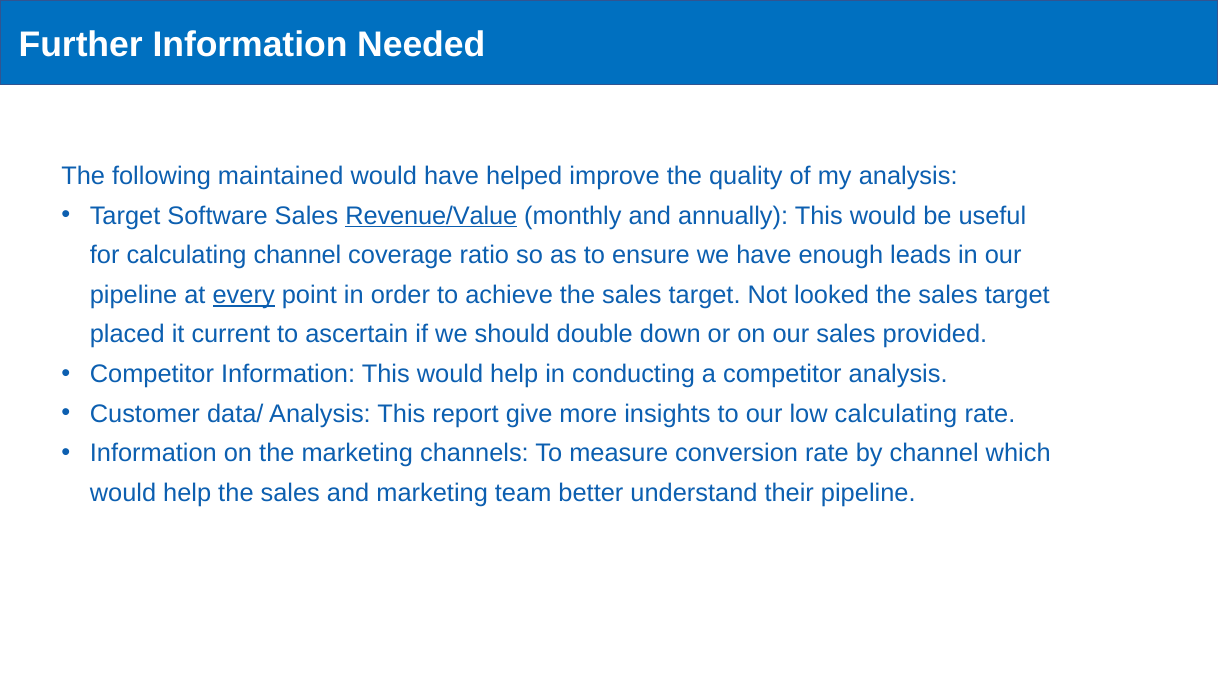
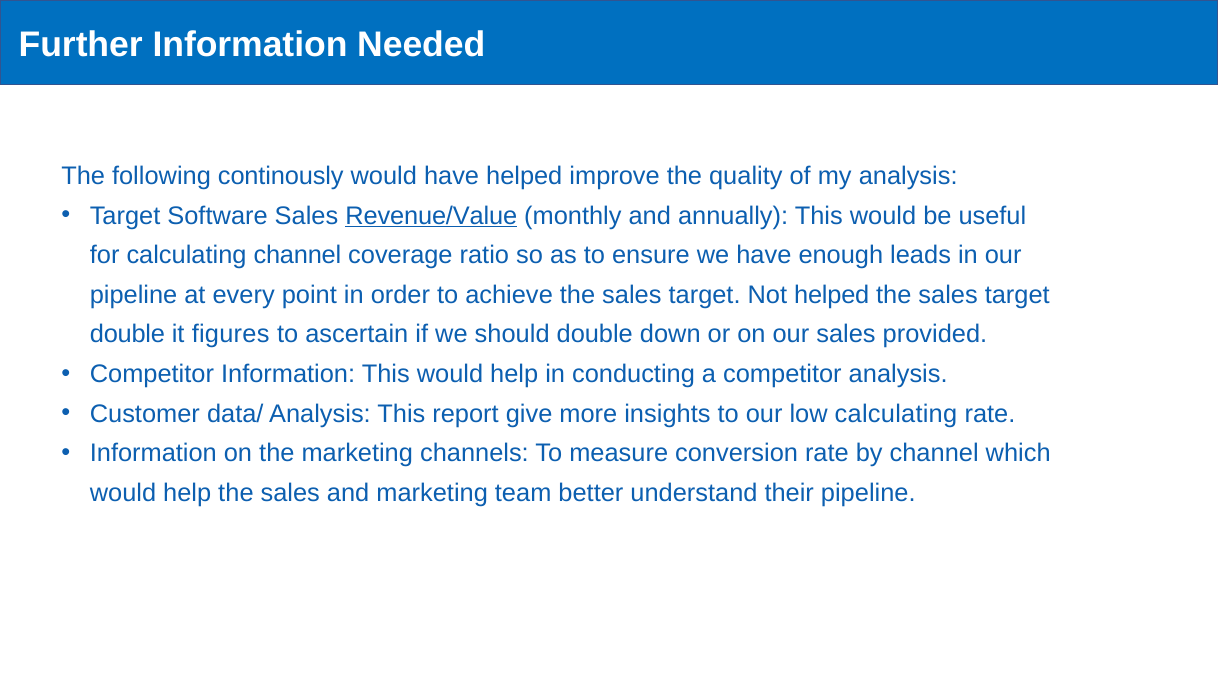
maintained: maintained -> continously
every underline: present -> none
Not looked: looked -> helped
placed at (127, 335): placed -> double
current: current -> figures
